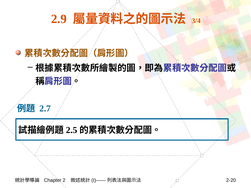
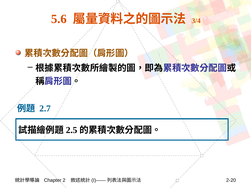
2.9: 2.9 -> 5.6
